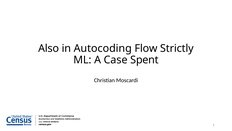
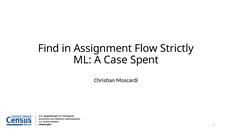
Also: Also -> Find
Autocoding: Autocoding -> Assignment
